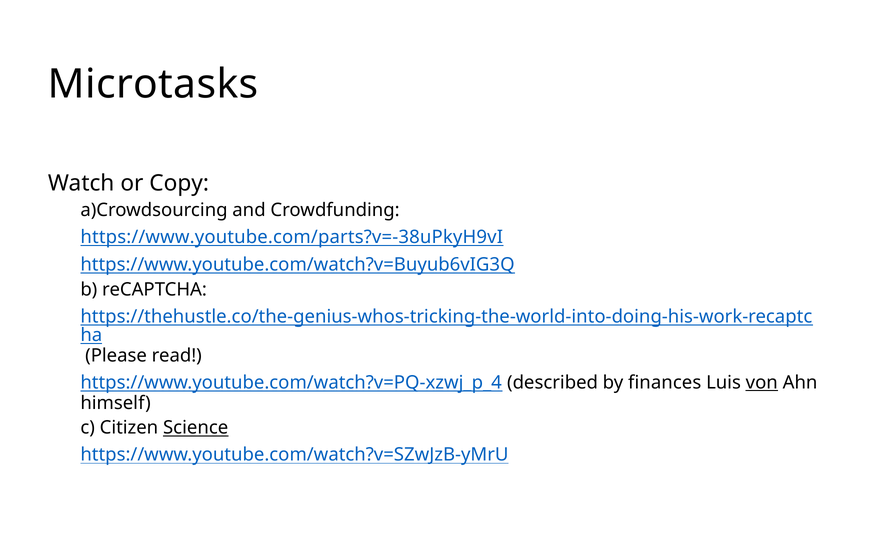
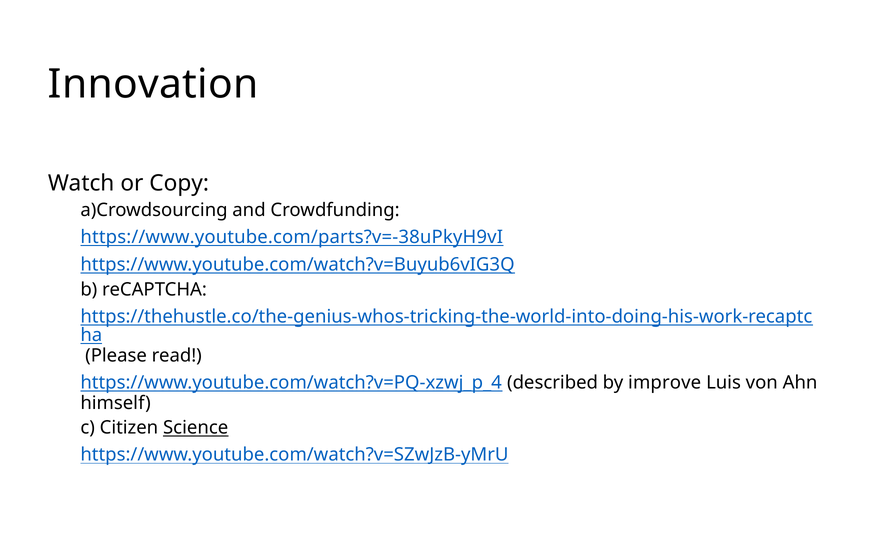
Microtasks: Microtasks -> Innovation
finances: finances -> improve
von underline: present -> none
